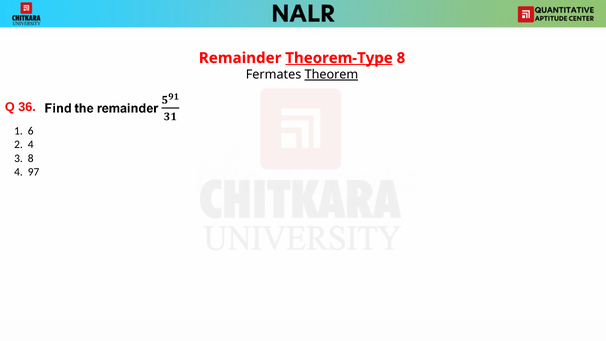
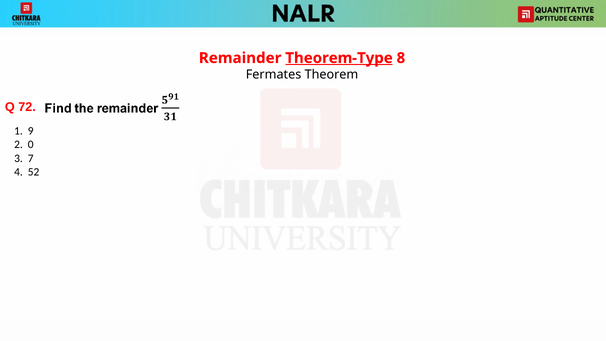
Theorem underline: present -> none
36: 36 -> 72
6: 6 -> 9
2 4: 4 -> 0
3 8: 8 -> 7
97: 97 -> 52
